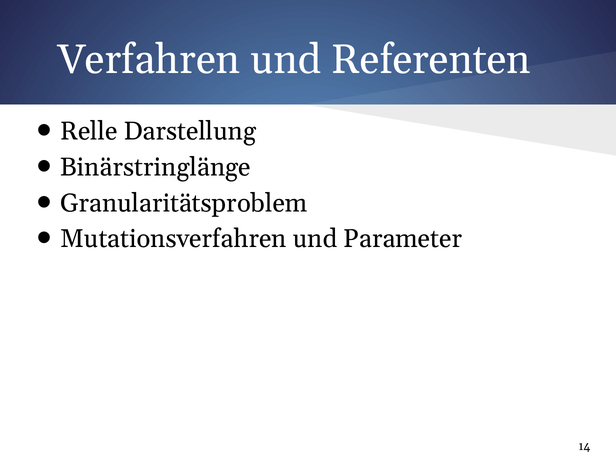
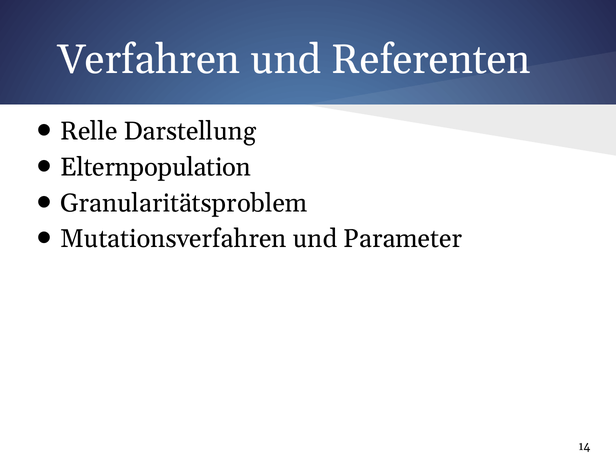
Binärstringlänge: Binärstringlänge -> Elternpopulation
